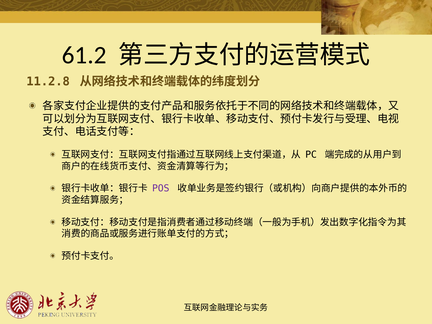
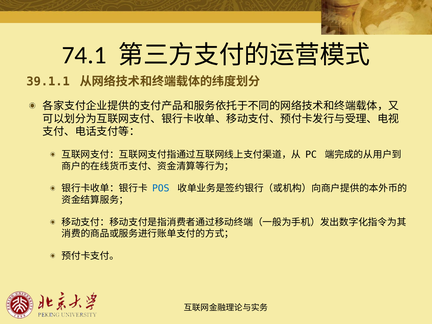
61.2: 61.2 -> 74.1
11.2.8: 11.2.8 -> 39.1.1
POS colour: purple -> blue
